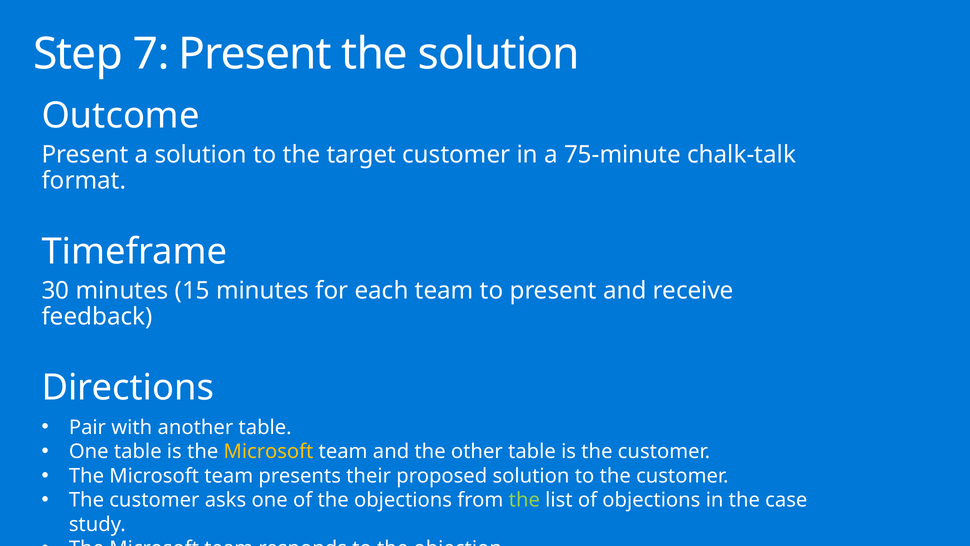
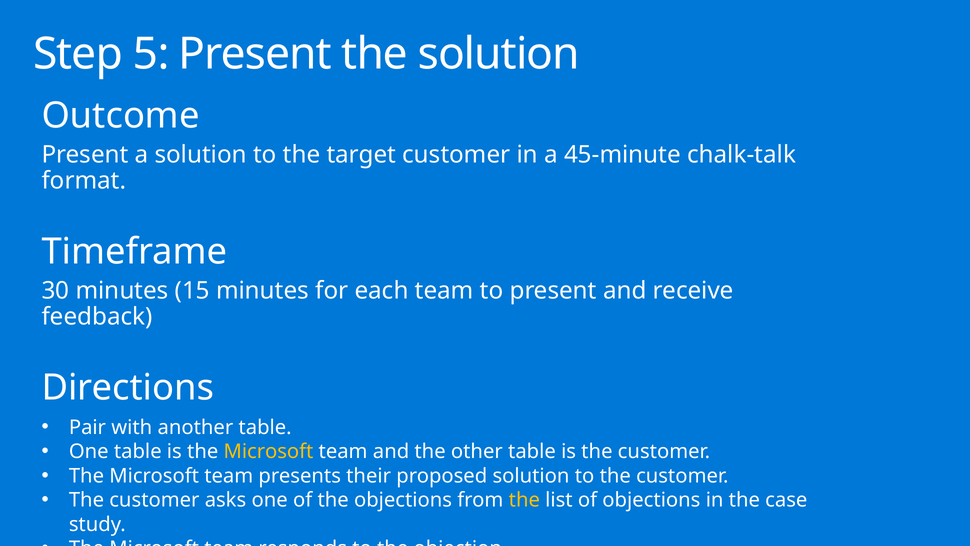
7: 7 -> 5
75-minute: 75-minute -> 45-minute
the at (524, 500) colour: light green -> yellow
